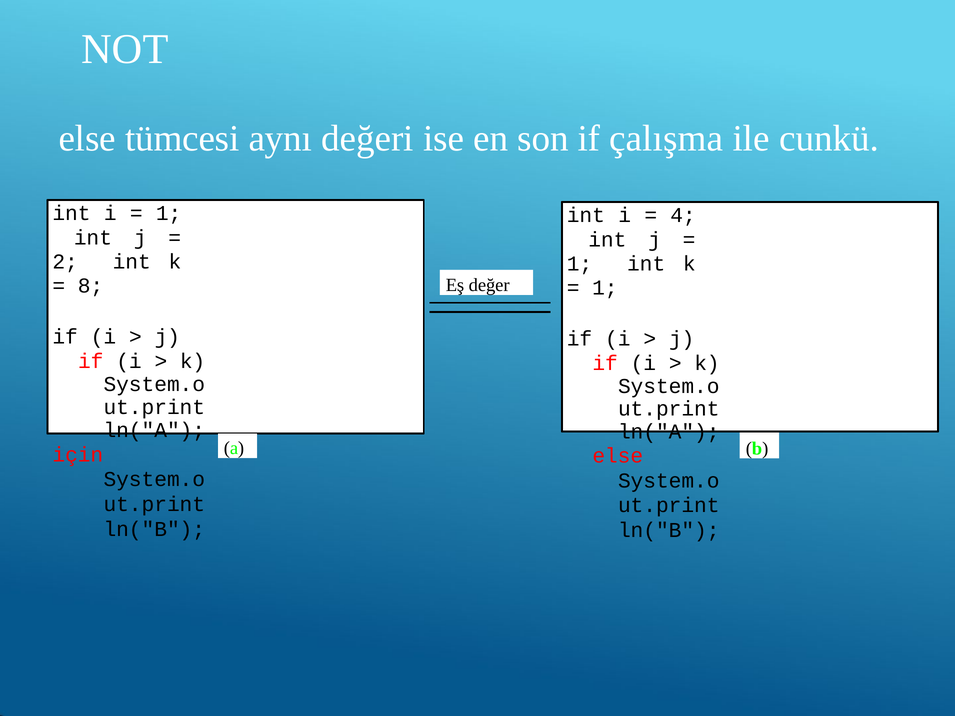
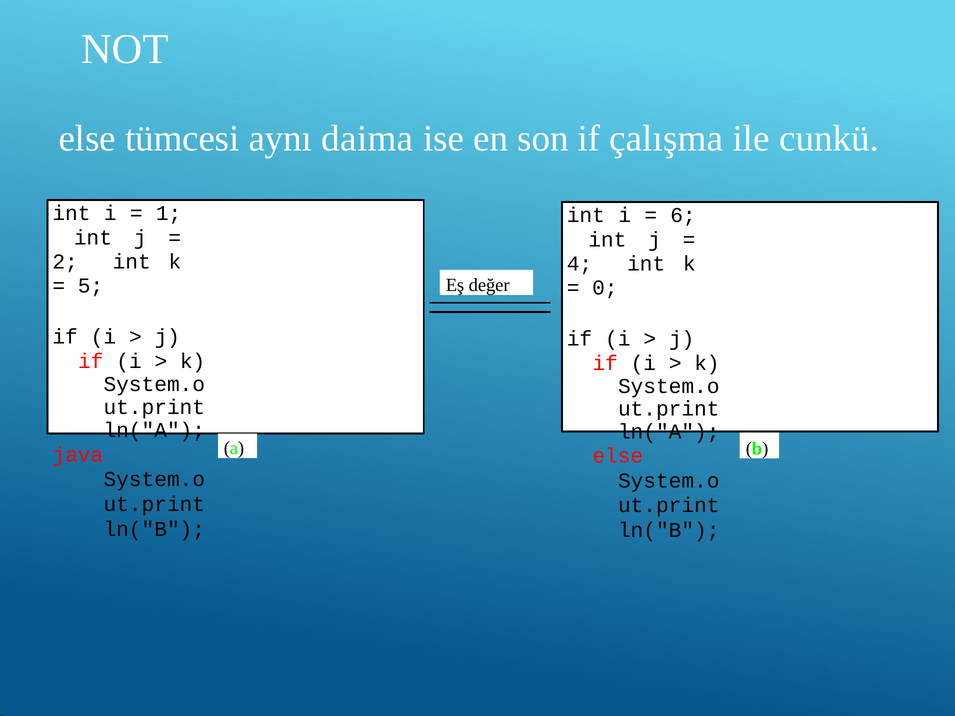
değeri: değeri -> daima
4: 4 -> 6
1 at (580, 264): 1 -> 4
8: 8 -> 5
1 at (605, 288): 1 -> 0
için: için -> java
